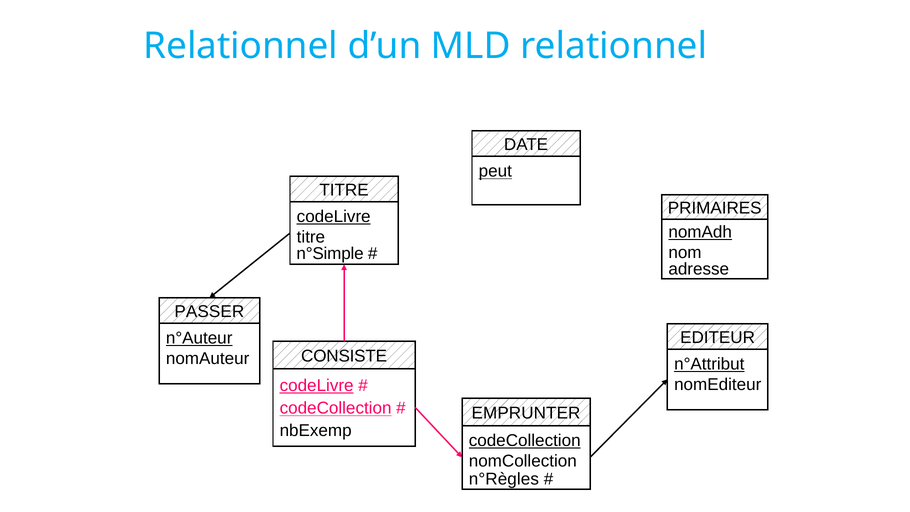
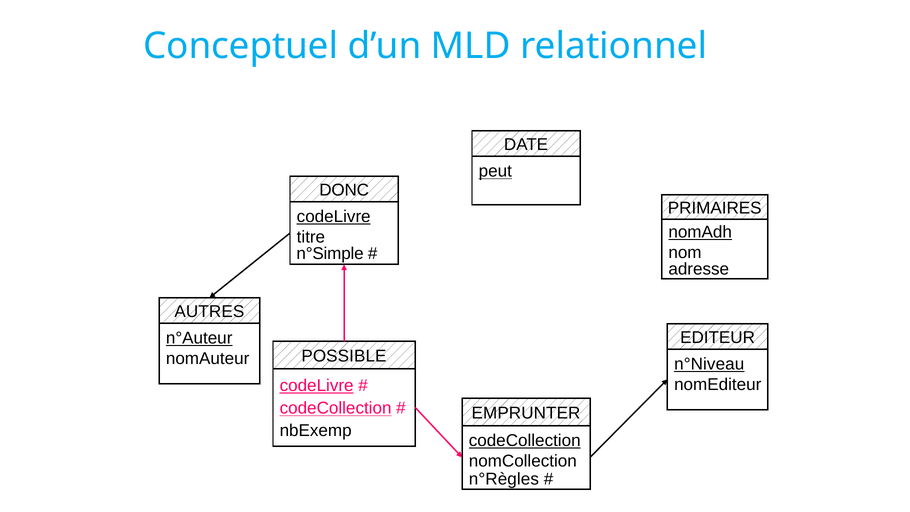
Relationnel at (241, 46): Relationnel -> Conceptuel
TITRE at (344, 190): TITRE -> DONC
PASSER: PASSER -> AUTRES
CONSISTE: CONSISTE -> POSSIBLE
n°Attribut: n°Attribut -> n°Niveau
